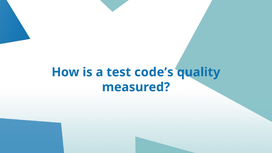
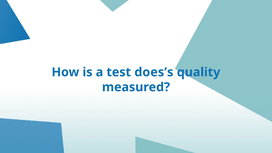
code’s: code’s -> does’s
